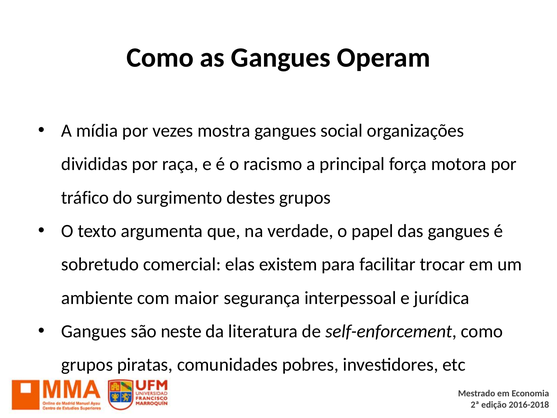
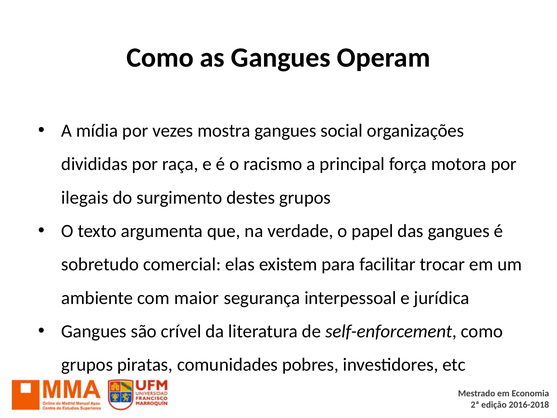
tráfico: tráfico -> ilegais
neste: neste -> crível
